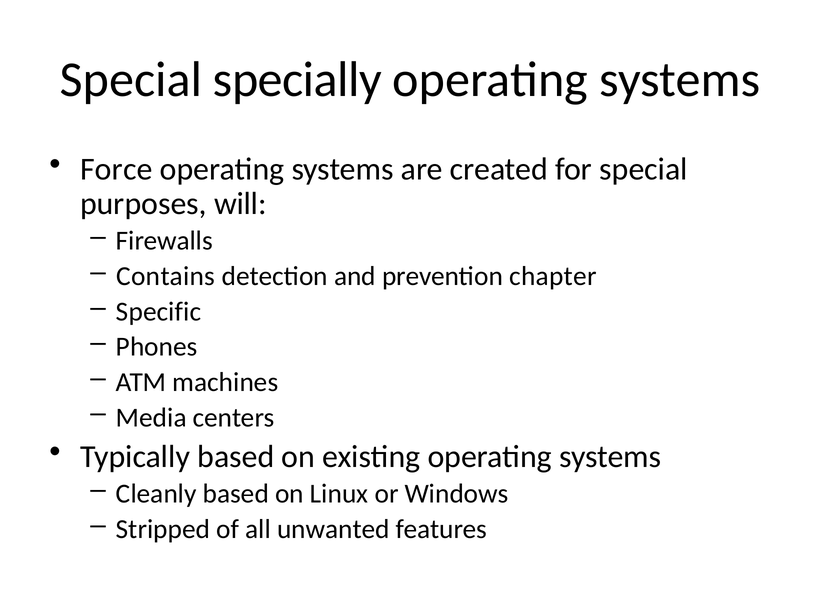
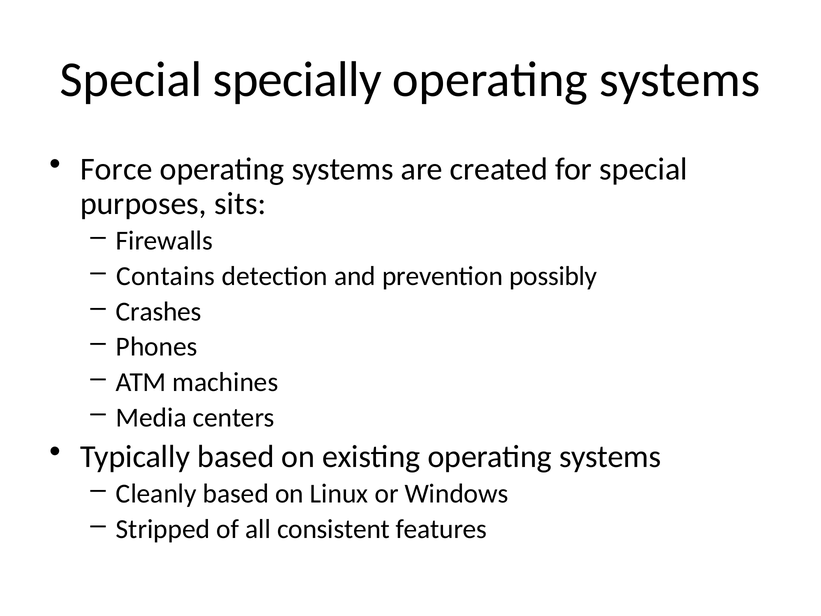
will: will -> sits
chapter: chapter -> possibly
Specific: Specific -> Crashes
unwanted: unwanted -> consistent
